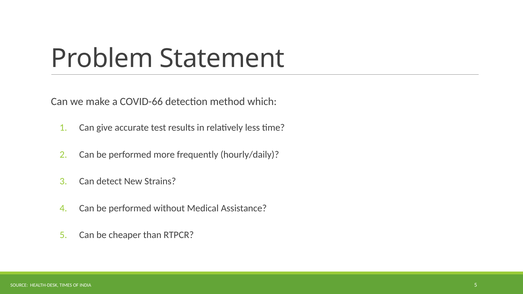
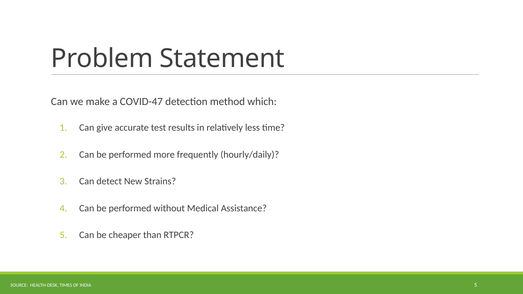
COVID-66: COVID-66 -> COVID-47
